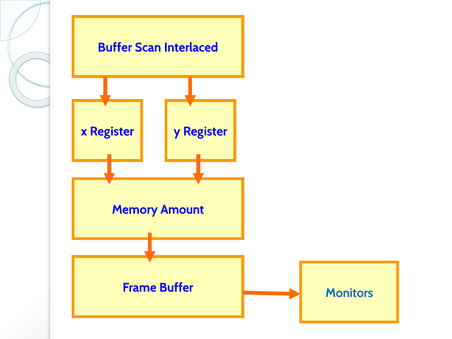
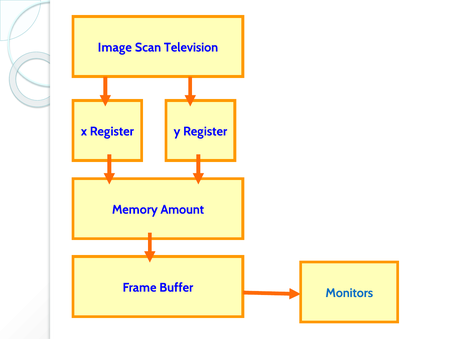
Buffer at (115, 47): Buffer -> Image
Interlaced: Interlaced -> Television
